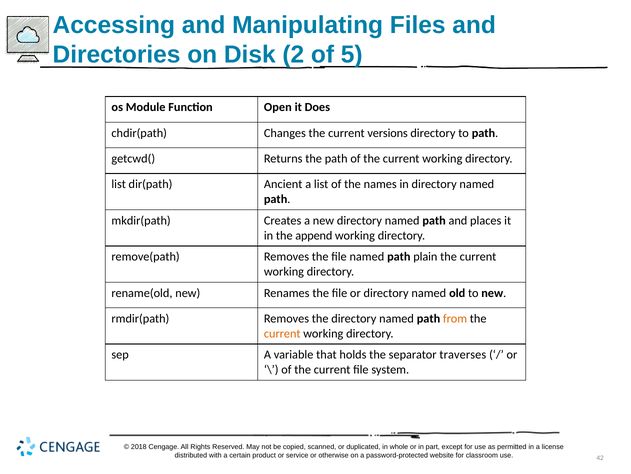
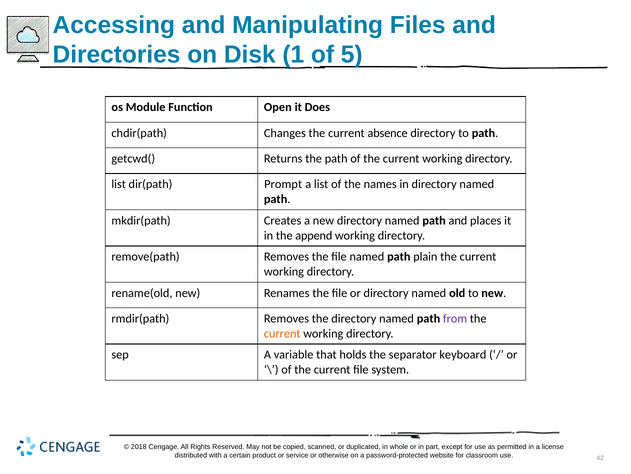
2: 2 -> 1
versions: versions -> absence
Ancient: Ancient -> Prompt
from colour: orange -> purple
traverses: traverses -> keyboard
